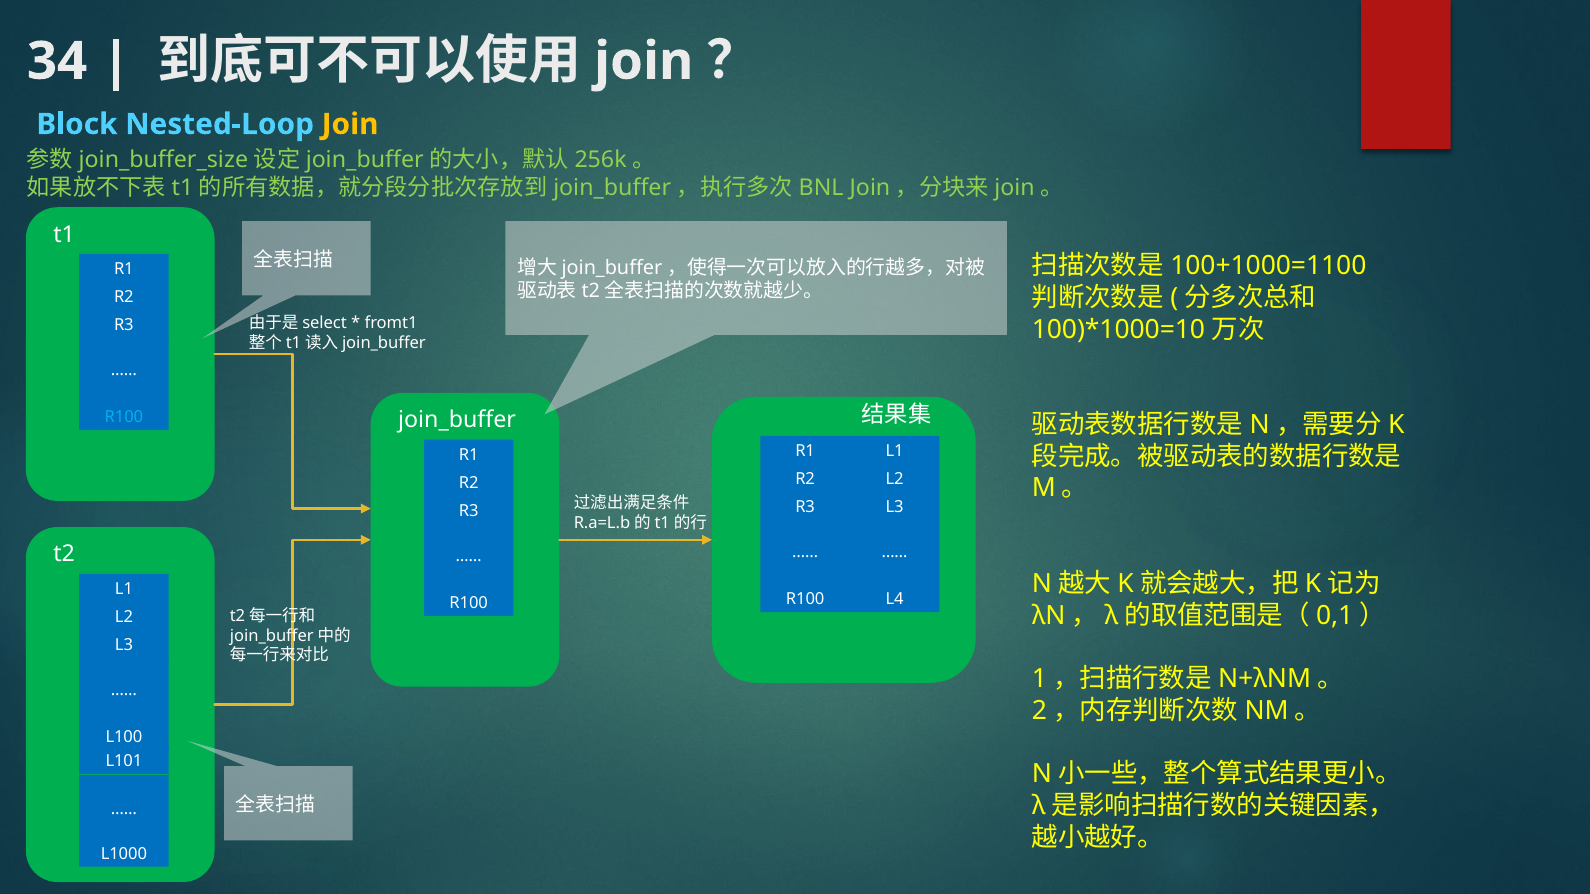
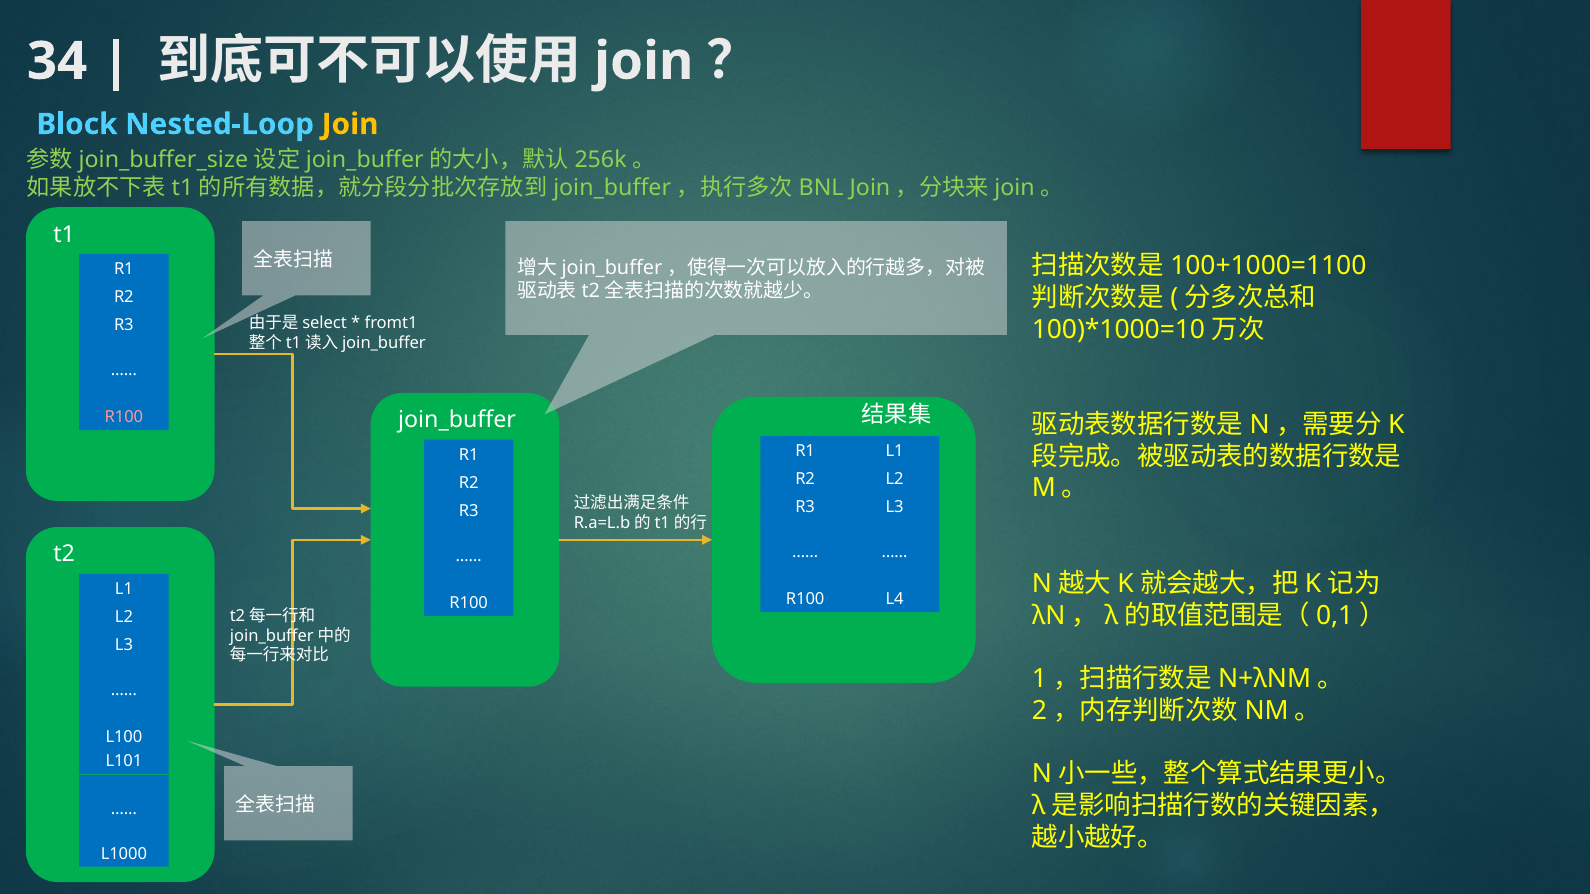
R100 at (124, 417) colour: light blue -> pink
